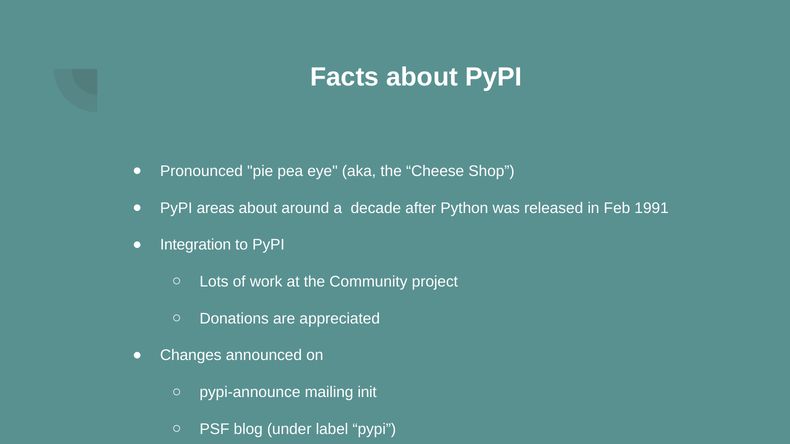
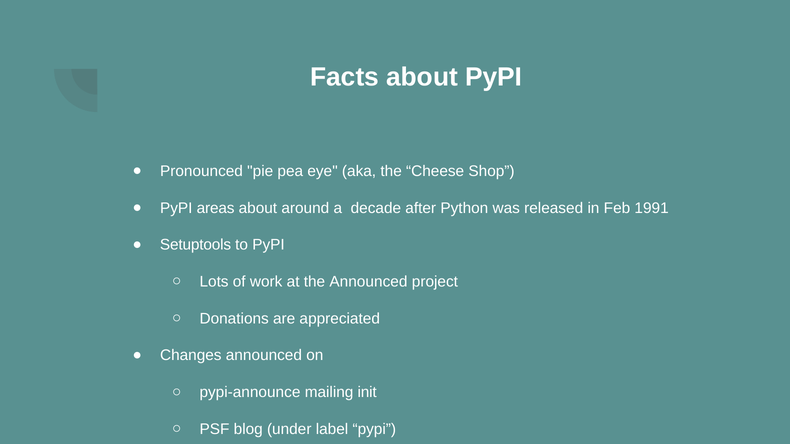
Integration: Integration -> Setuptools
the Community: Community -> Announced
